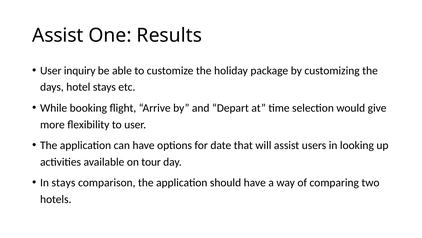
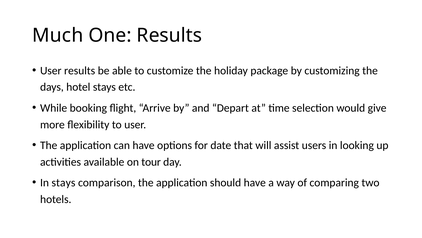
Assist at (58, 35): Assist -> Much
User inquiry: inquiry -> results
